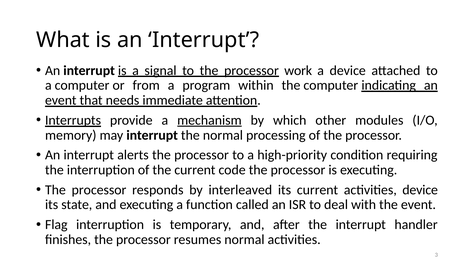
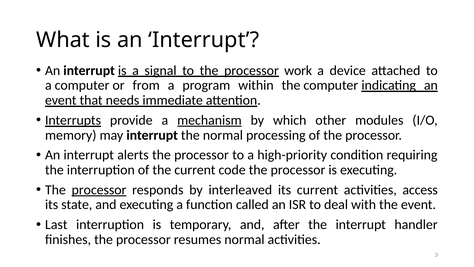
processor at (99, 190) underline: none -> present
activities device: device -> access
Flag: Flag -> Last
